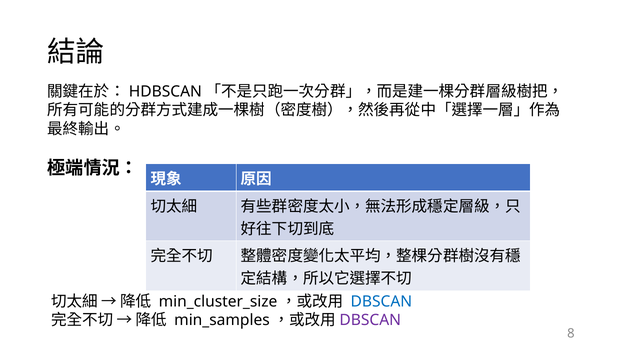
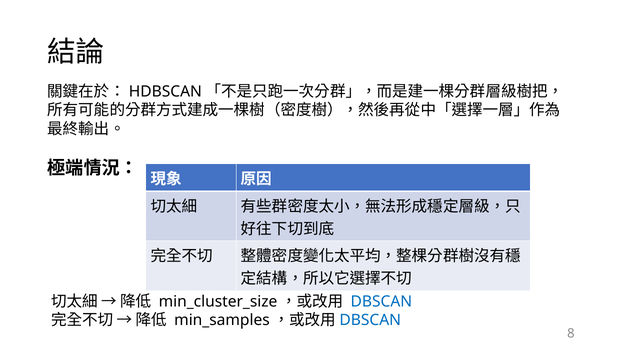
DBSCAN at (370, 320) colour: purple -> blue
